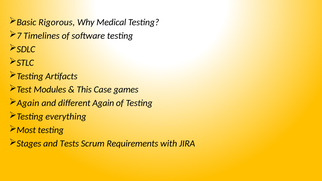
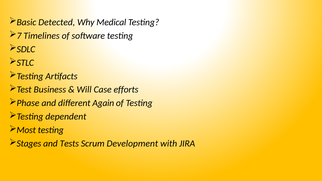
Rigorous: Rigorous -> Detected
Modules: Modules -> Business
This: This -> Will
games: games -> efforts
Again at (28, 103): Again -> Phase
everything: everything -> dependent
Requirements: Requirements -> Development
